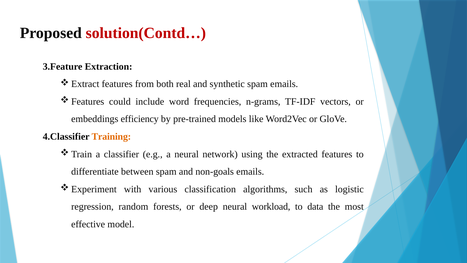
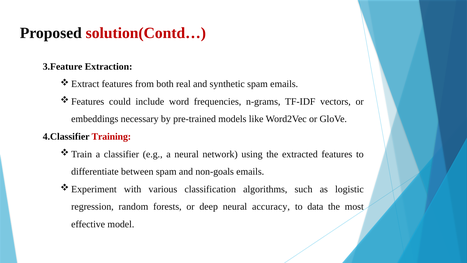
efficiency: efficiency -> necessary
Training colour: orange -> red
workload: workload -> accuracy
